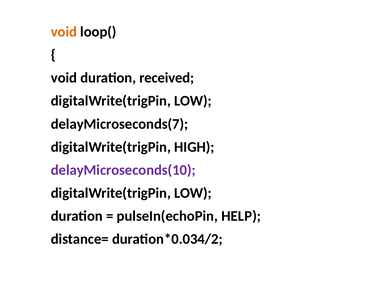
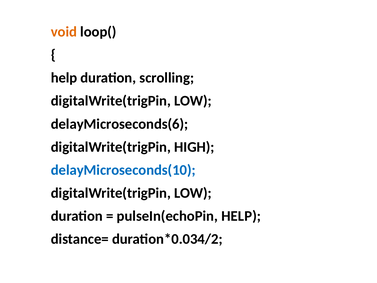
void at (64, 78): void -> help
received: received -> scrolling
delayMicroseconds(7: delayMicroseconds(7 -> delayMicroseconds(6
delayMicroseconds(10 colour: purple -> blue
